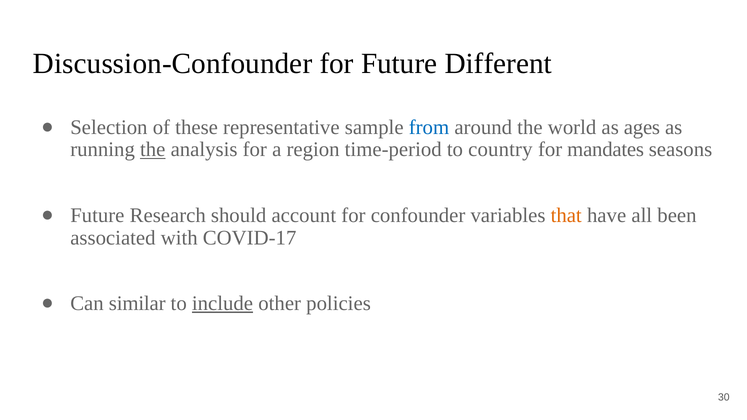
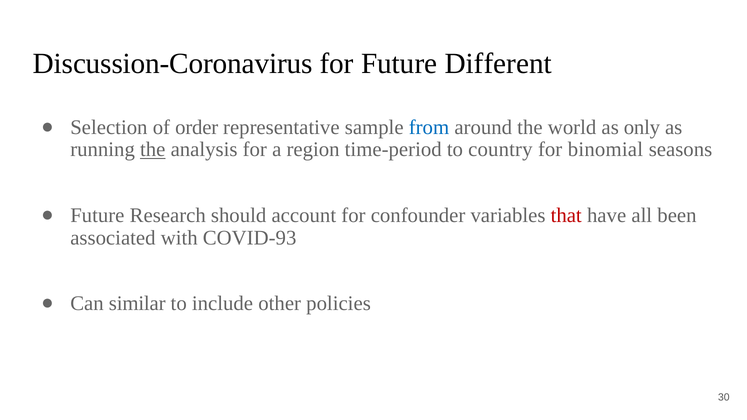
Discussion-Confounder: Discussion-Confounder -> Discussion-Coronavirus
these: these -> order
ages: ages -> only
mandates: mandates -> binomial
that colour: orange -> red
COVID-17: COVID-17 -> COVID-93
include underline: present -> none
